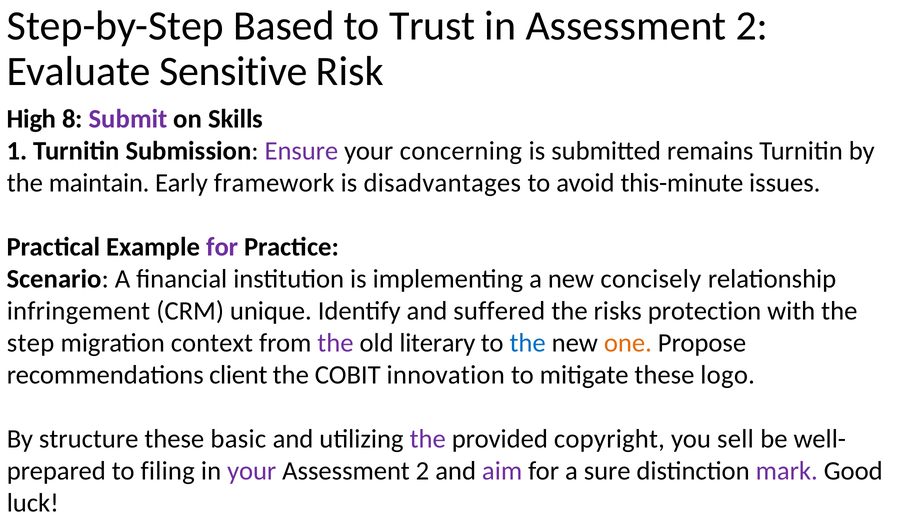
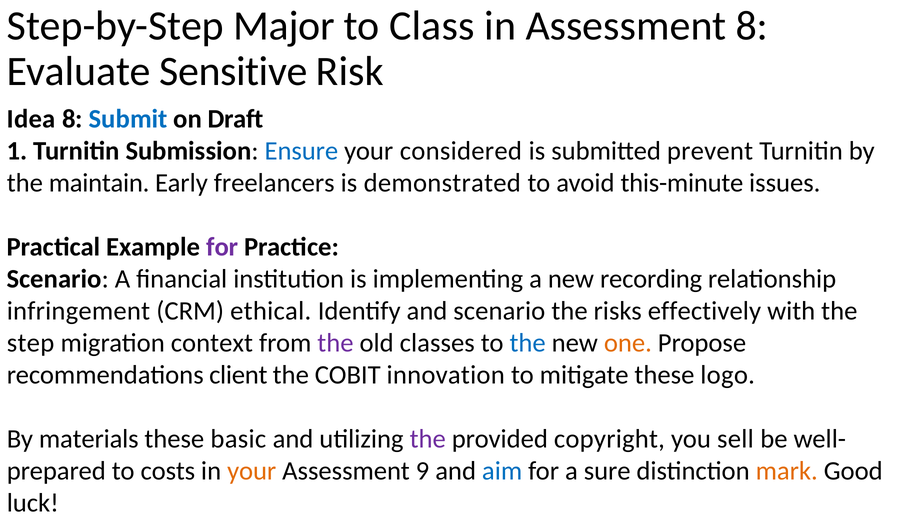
Based: Based -> Major
Trust: Trust -> Class
in Assessment 2: 2 -> 8
High: High -> Idea
Submit colour: purple -> blue
Skills: Skills -> Draft
Ensure colour: purple -> blue
concerning: concerning -> considered
remains: remains -> prevent
framework: framework -> freelancers
disadvantages: disadvantages -> demonstrated
concisely: concisely -> recording
unique: unique -> ethical
and suffered: suffered -> scenario
protection: protection -> effectively
literary: literary -> classes
structure: structure -> materials
filing: filing -> costs
your at (252, 472) colour: purple -> orange
2 at (422, 472): 2 -> 9
aim colour: purple -> blue
mark colour: purple -> orange
